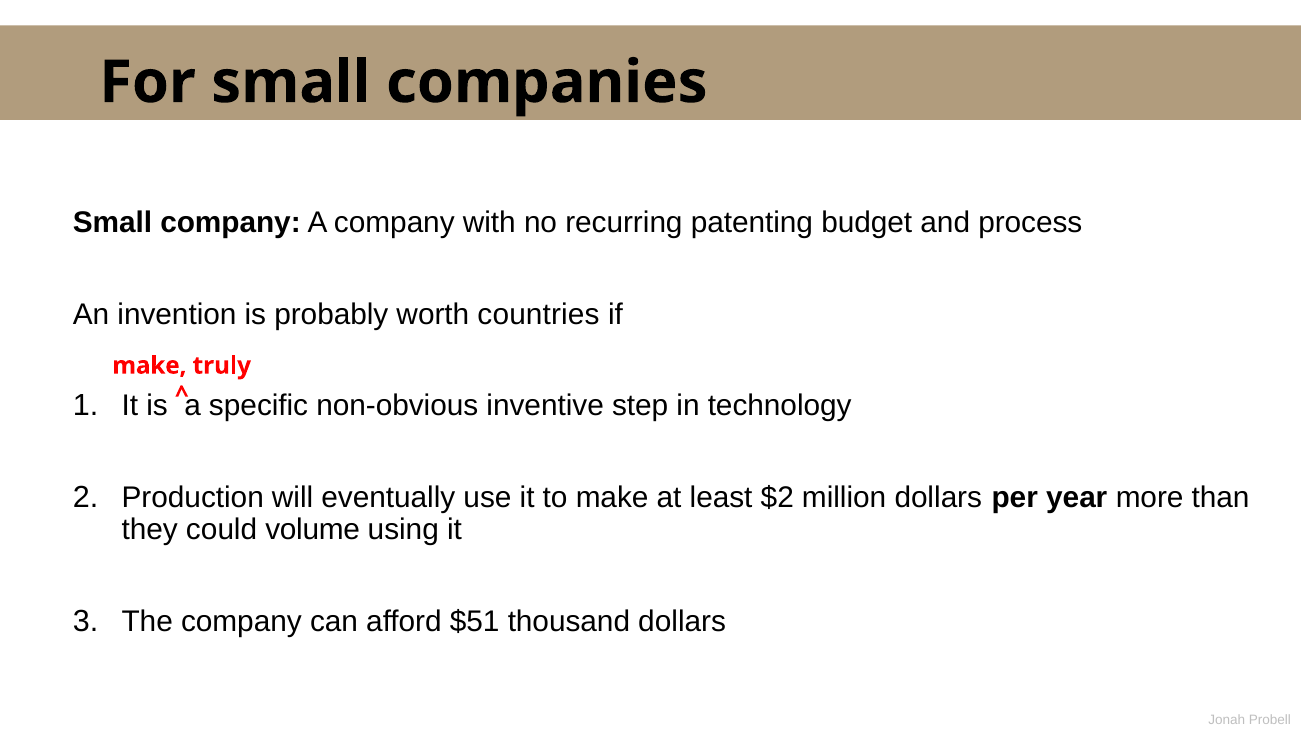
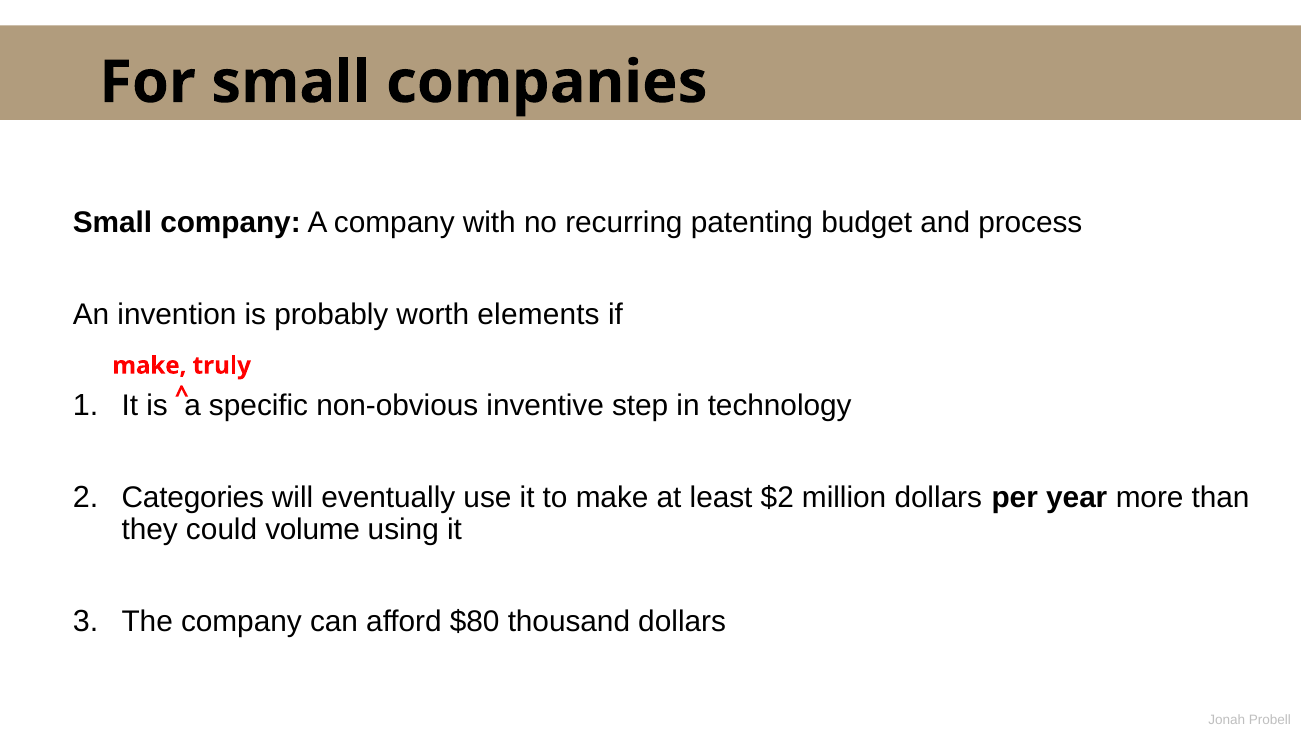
countries: countries -> elements
Production: Production -> Categories
$51: $51 -> $80
